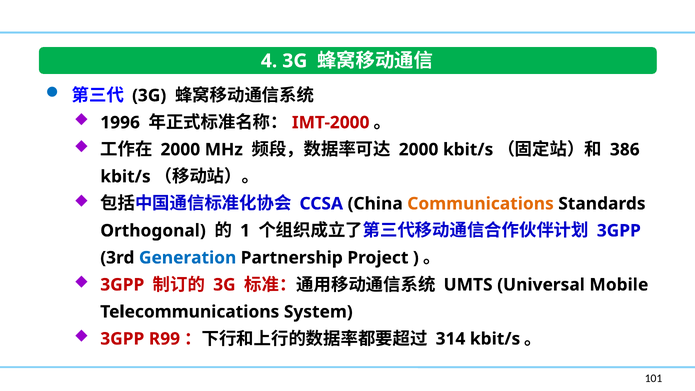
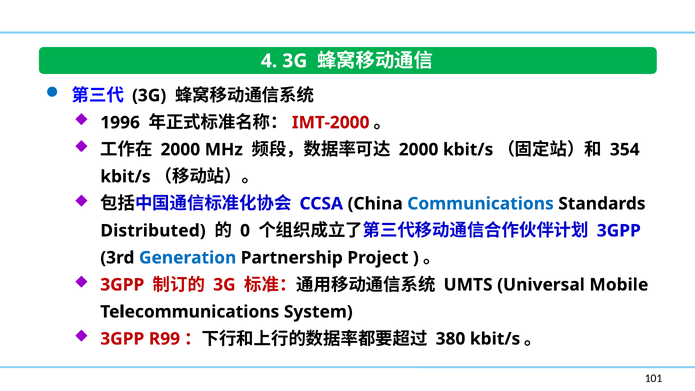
386: 386 -> 354
Communications colour: orange -> blue
Orthogonal: Orthogonal -> Distributed
1: 1 -> 0
314: 314 -> 380
